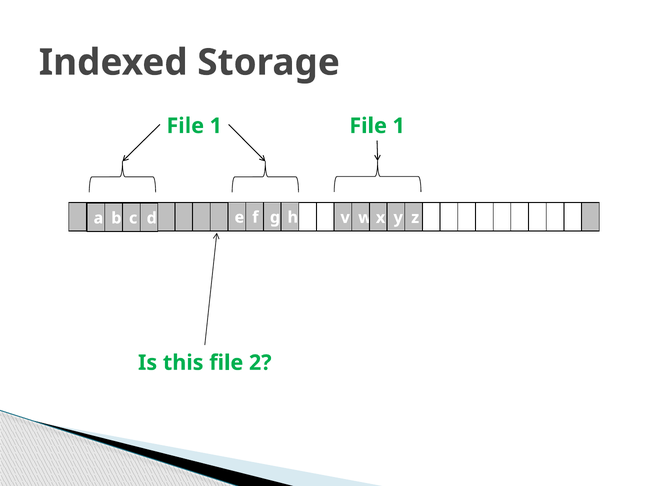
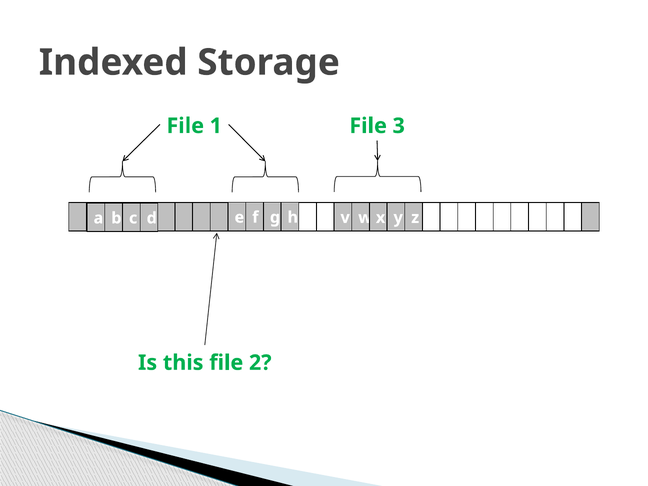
1 File 1: 1 -> 3
